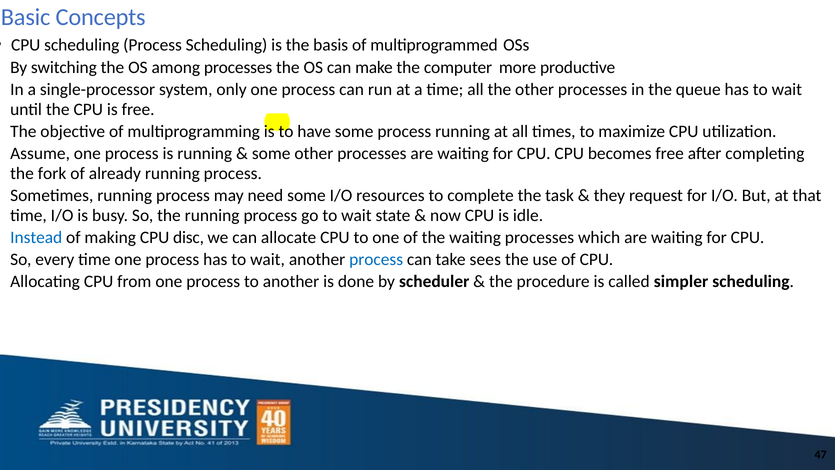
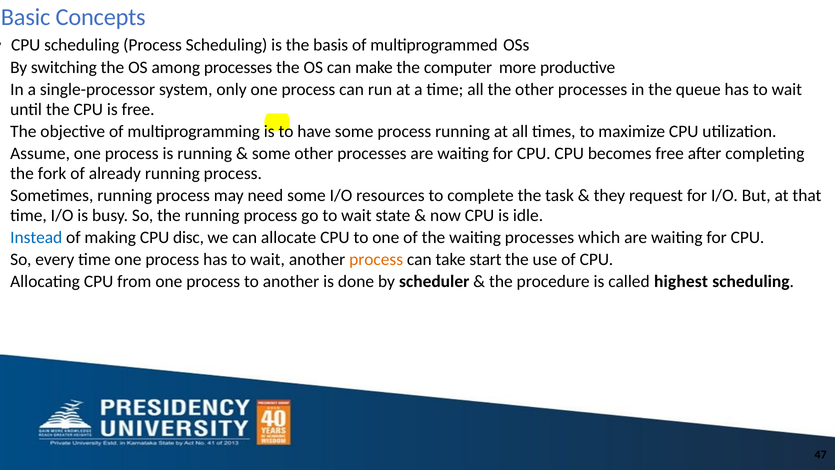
process at (376, 259) colour: blue -> orange
sees: sees -> start
simpler: simpler -> highest
